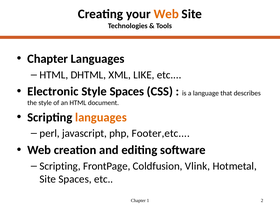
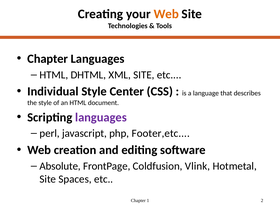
XML LIKE: LIKE -> SITE
Electronic: Electronic -> Individual
Style Spaces: Spaces -> Center
languages at (101, 117) colour: orange -> purple
Scripting at (60, 166): Scripting -> Absolute
